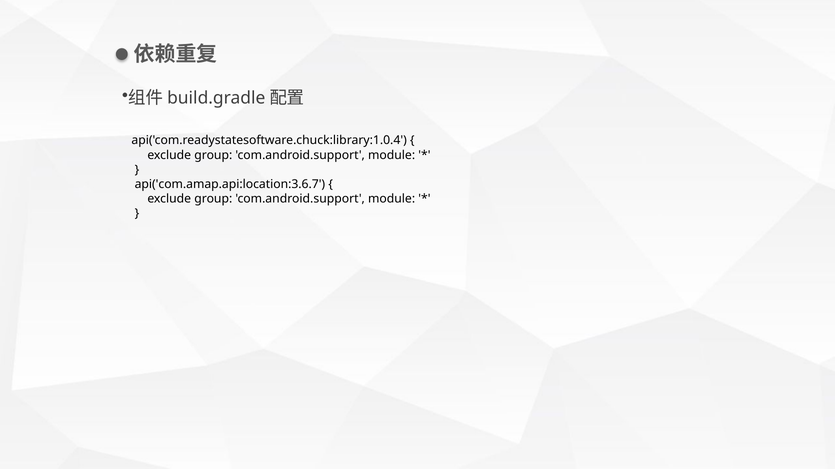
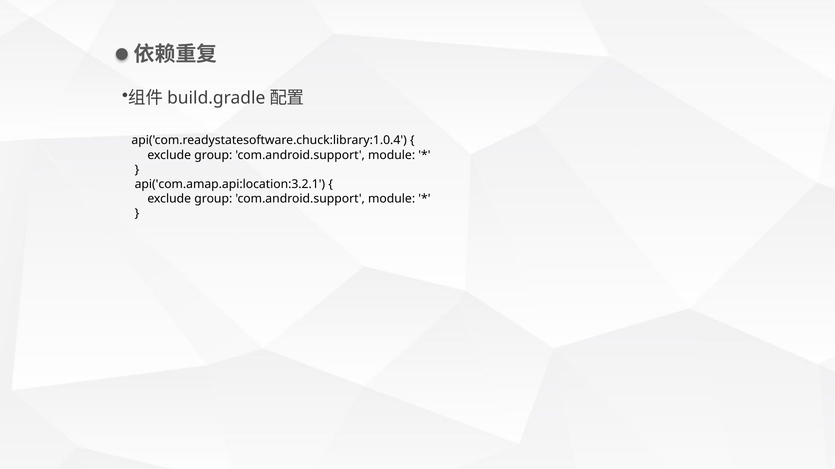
api('com.amap.api:location:3.6.7: api('com.amap.api:location:3.6.7 -> api('com.amap.api:location:3.2.1
